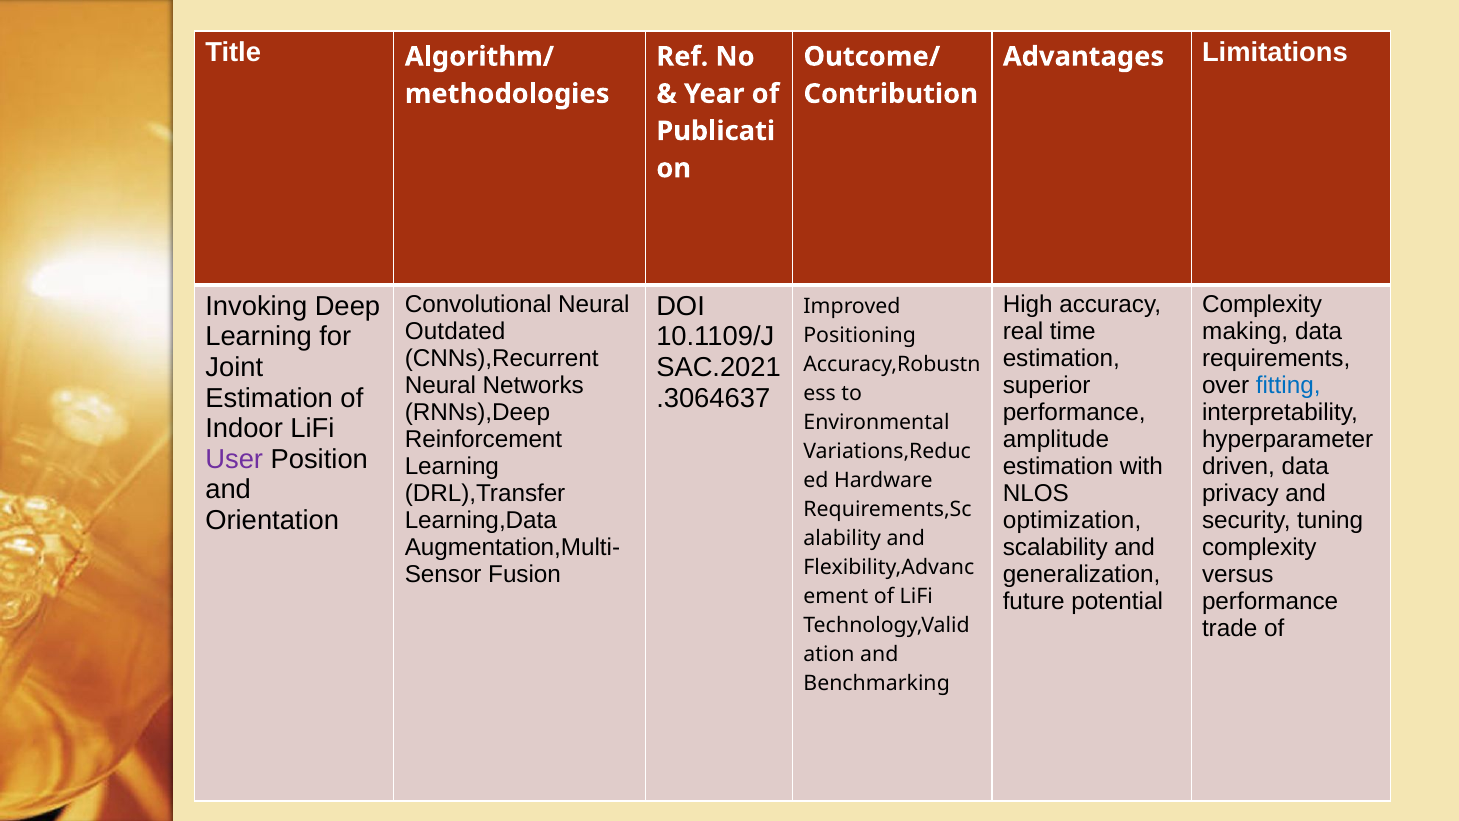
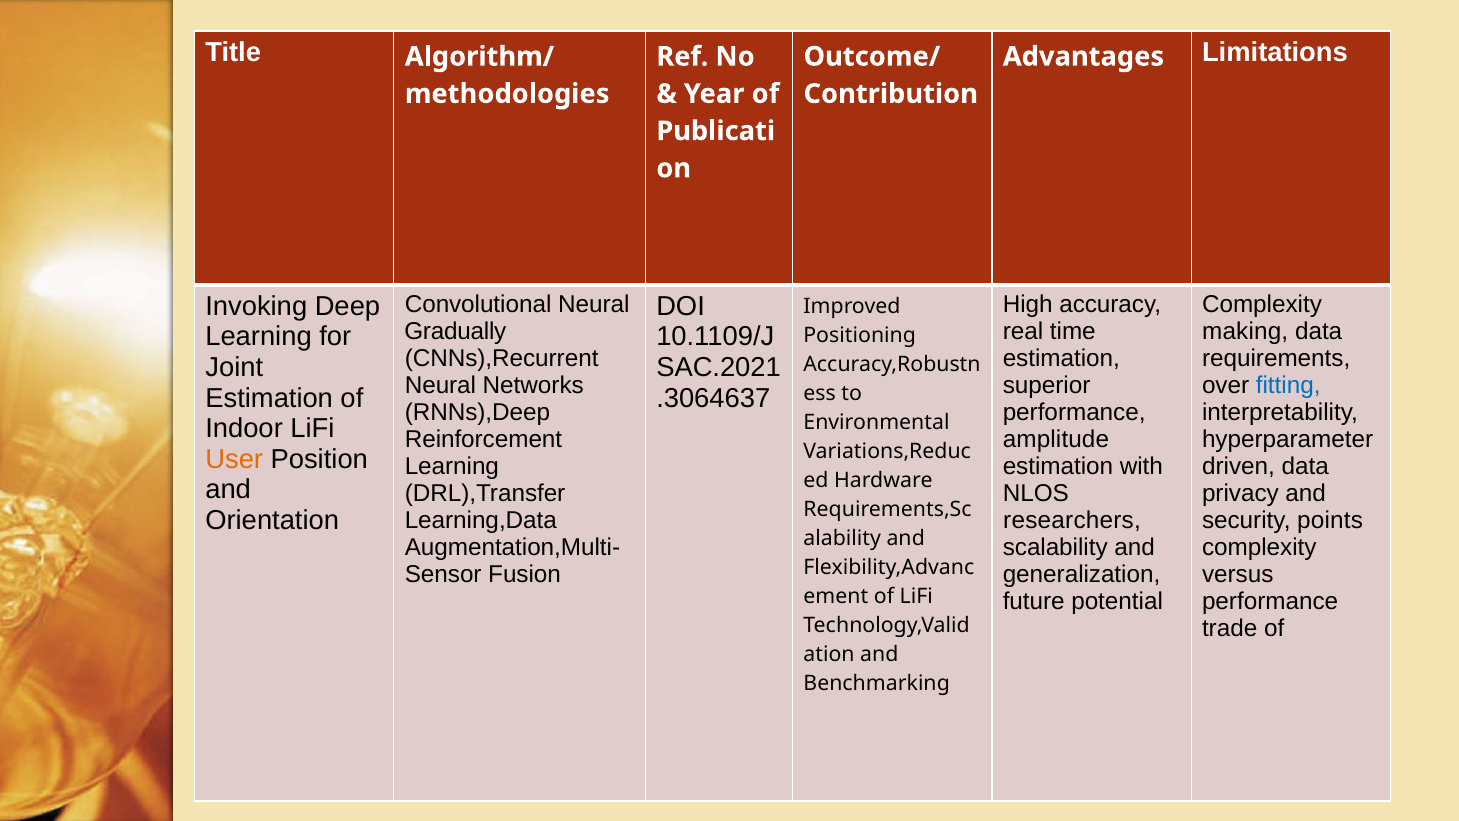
Outdated: Outdated -> Gradually
User colour: purple -> orange
optimization: optimization -> researchers
tuning: tuning -> points
